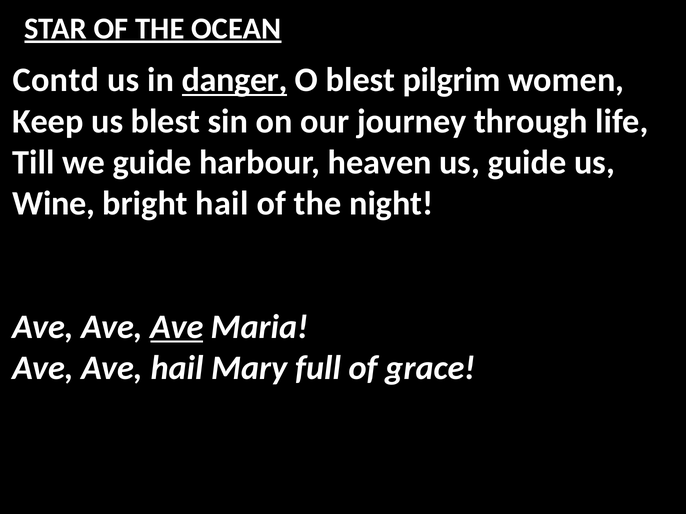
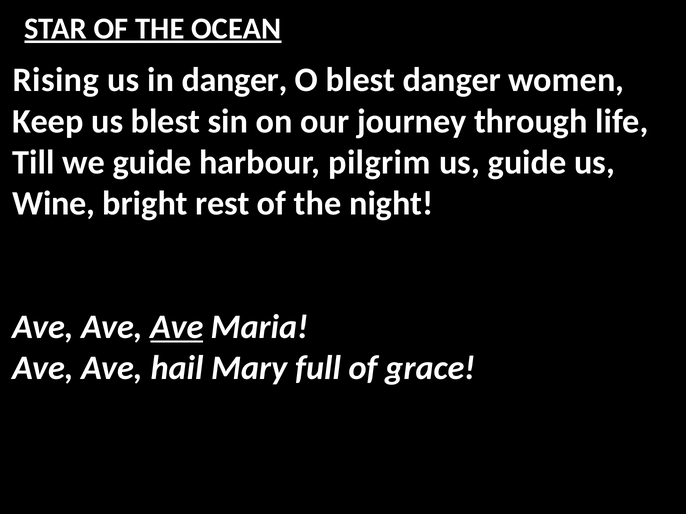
Contd: Contd -> Rising
danger at (235, 80) underline: present -> none
blest pilgrim: pilgrim -> danger
heaven: heaven -> pilgrim
bright hail: hail -> rest
